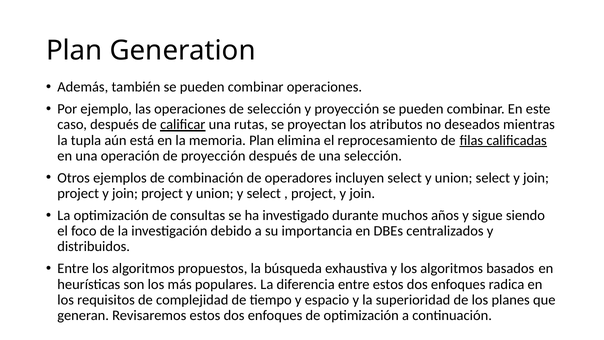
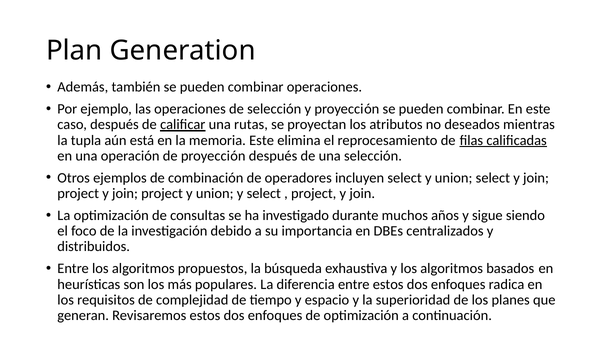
memoria Plan: Plan -> Este
